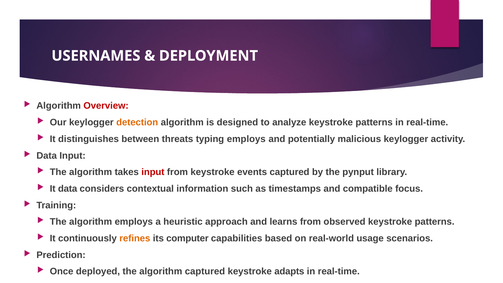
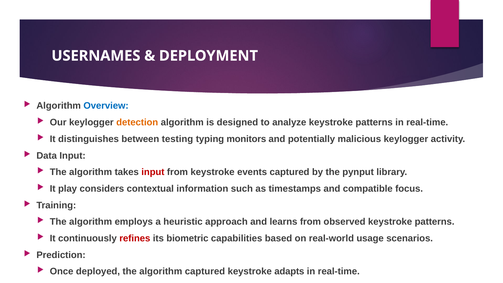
Overview colour: red -> blue
threats: threats -> testing
typing employs: employs -> monitors
It data: data -> play
refines colour: orange -> red
computer: computer -> biometric
